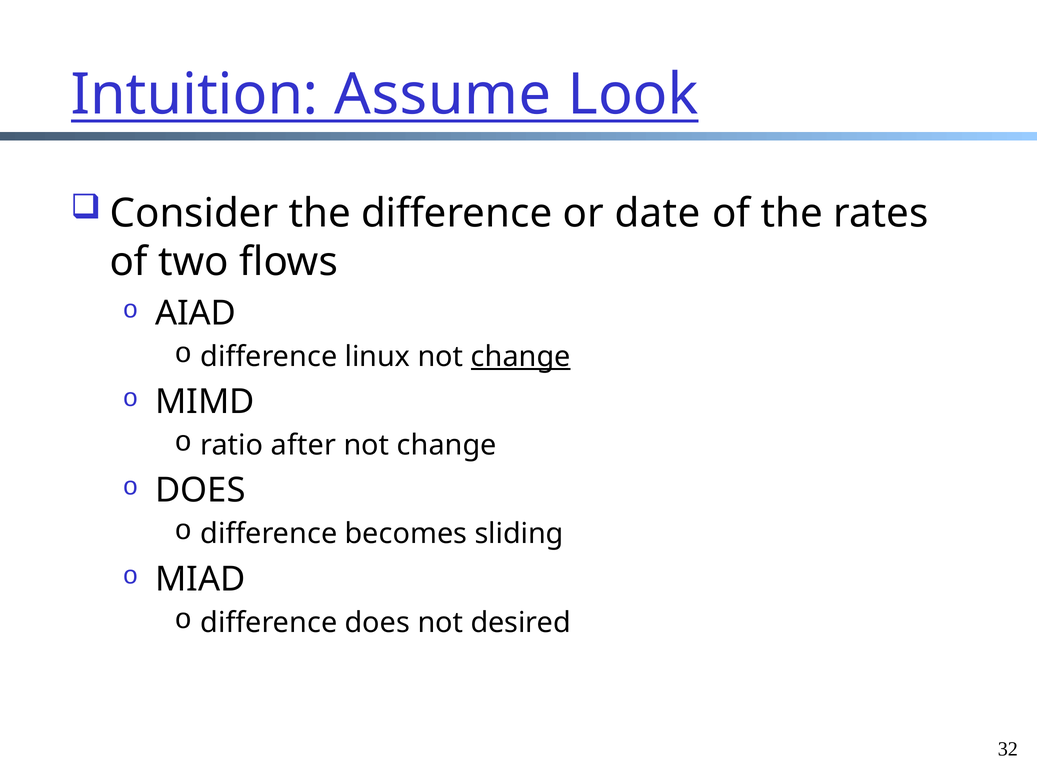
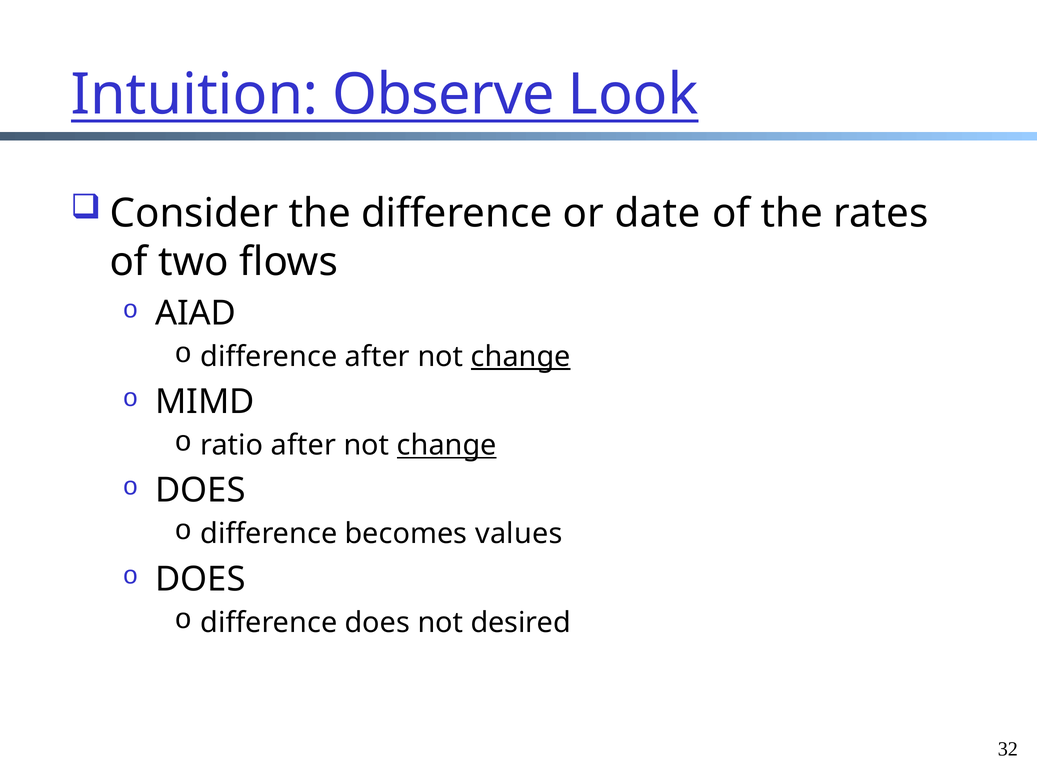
Assume: Assume -> Observe
difference linux: linux -> after
change at (447, 446) underline: none -> present
sliding: sliding -> values
MIAD at (200, 580): MIAD -> DOES
